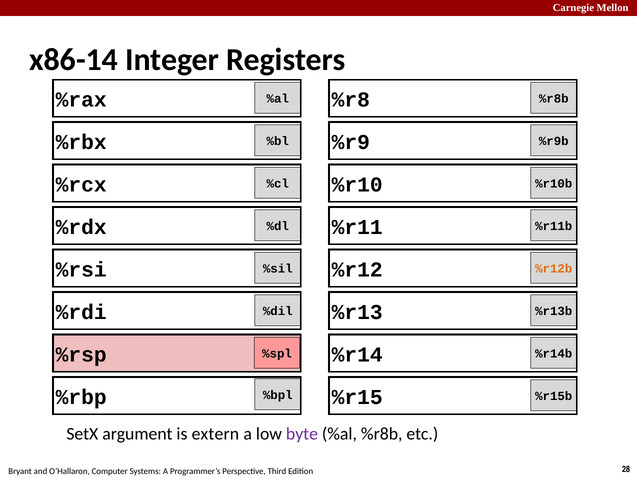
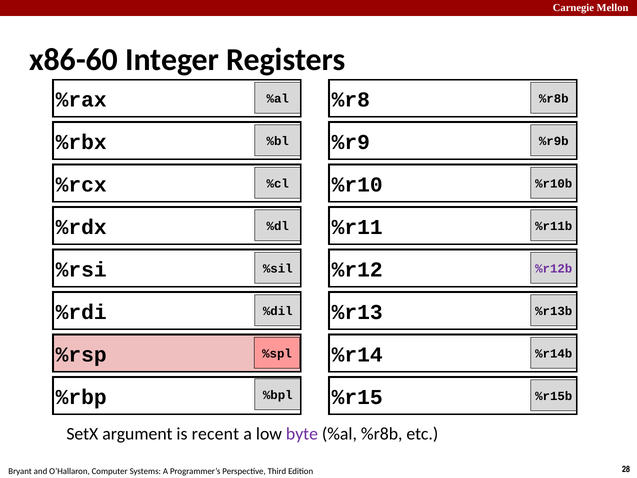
x86-14: x86-14 -> x86-60
%r12b colour: orange -> purple
extern: extern -> recent
